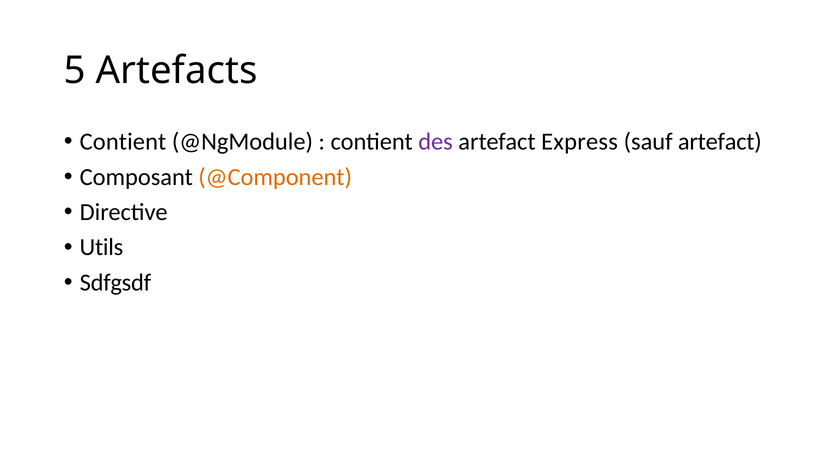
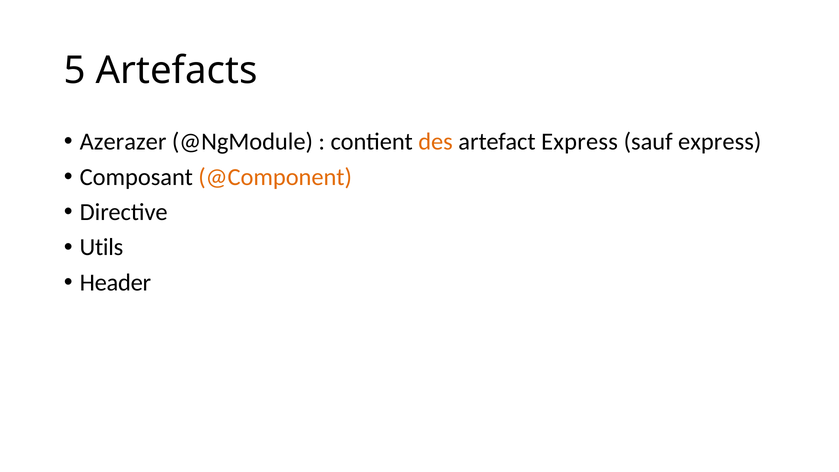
Contient at (123, 142): Contient -> Azerazer
des colour: purple -> orange
sauf artefact: artefact -> express
Sdfgsdf: Sdfgsdf -> Header
